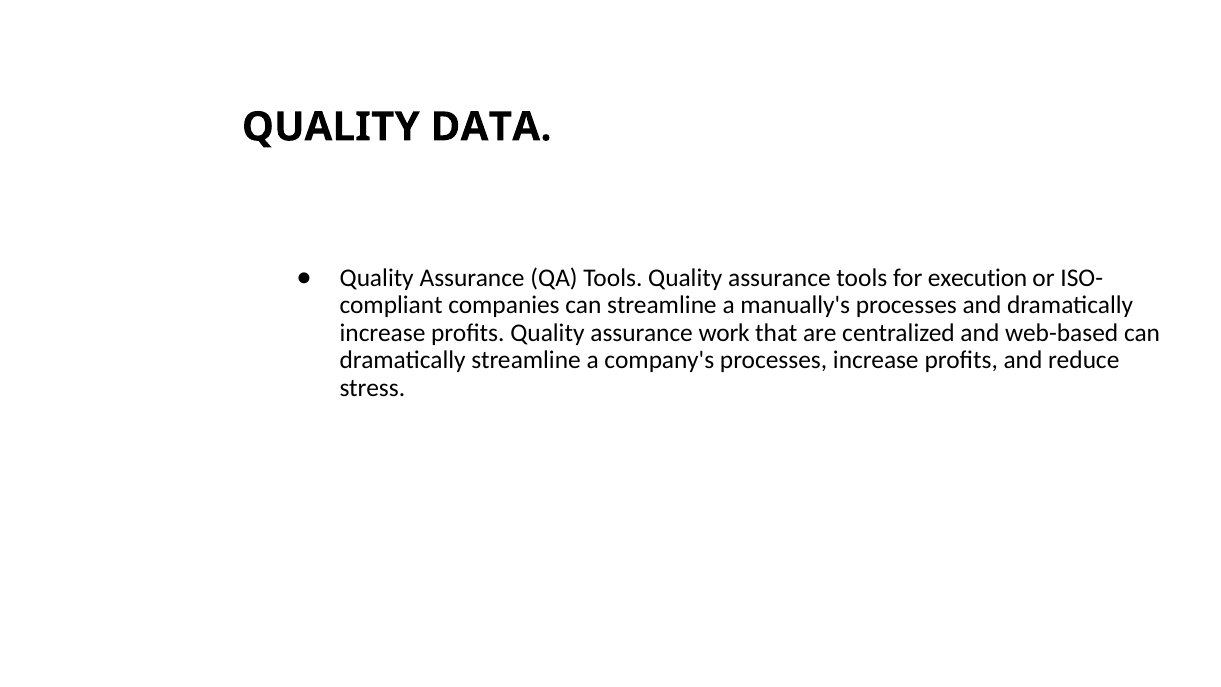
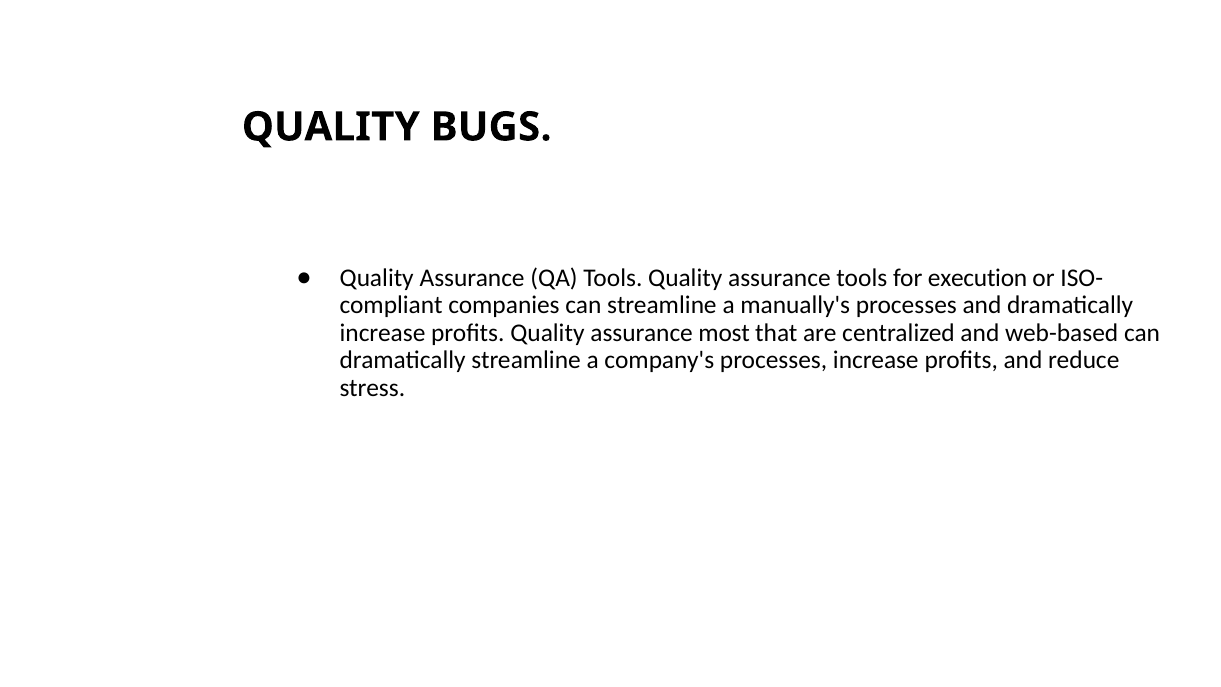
DATA: DATA -> BUGS
work: work -> most
